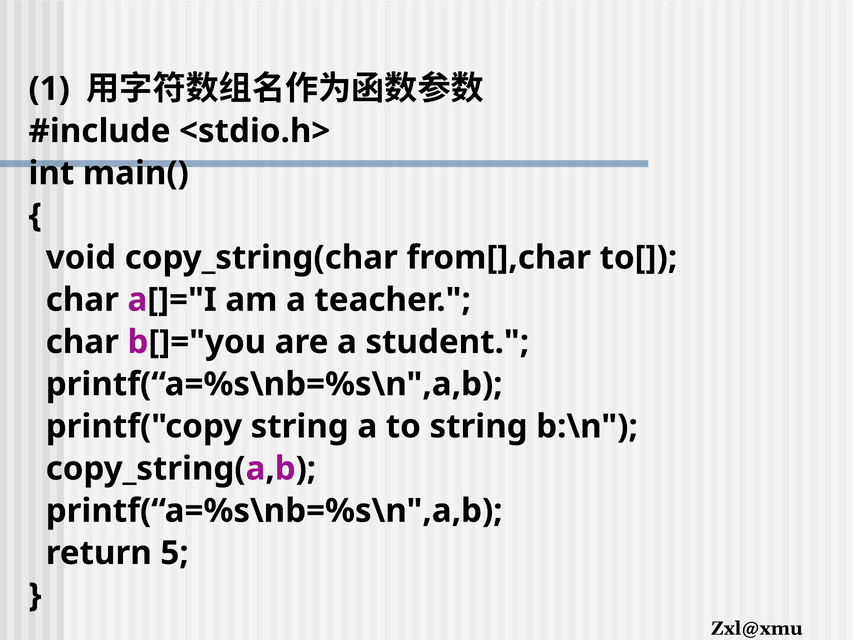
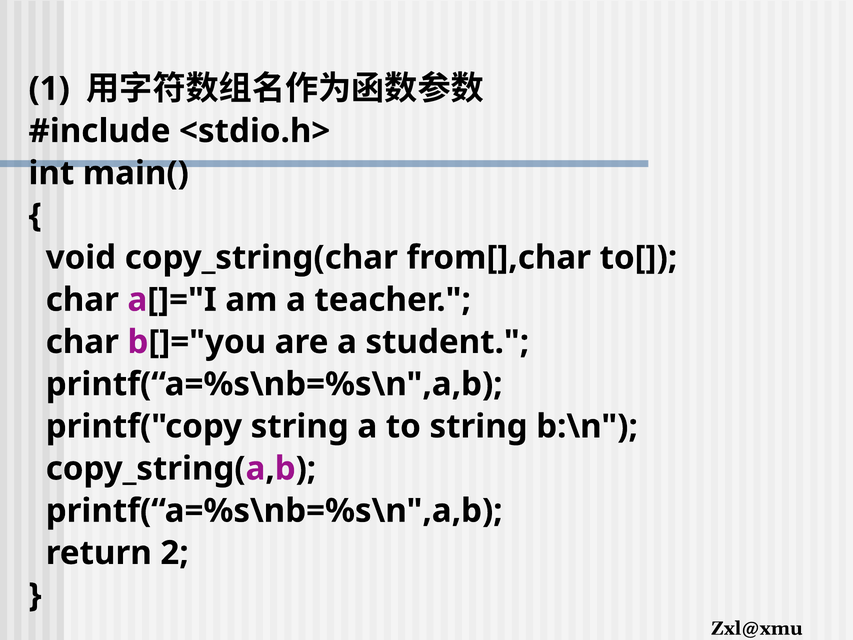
5: 5 -> 2
